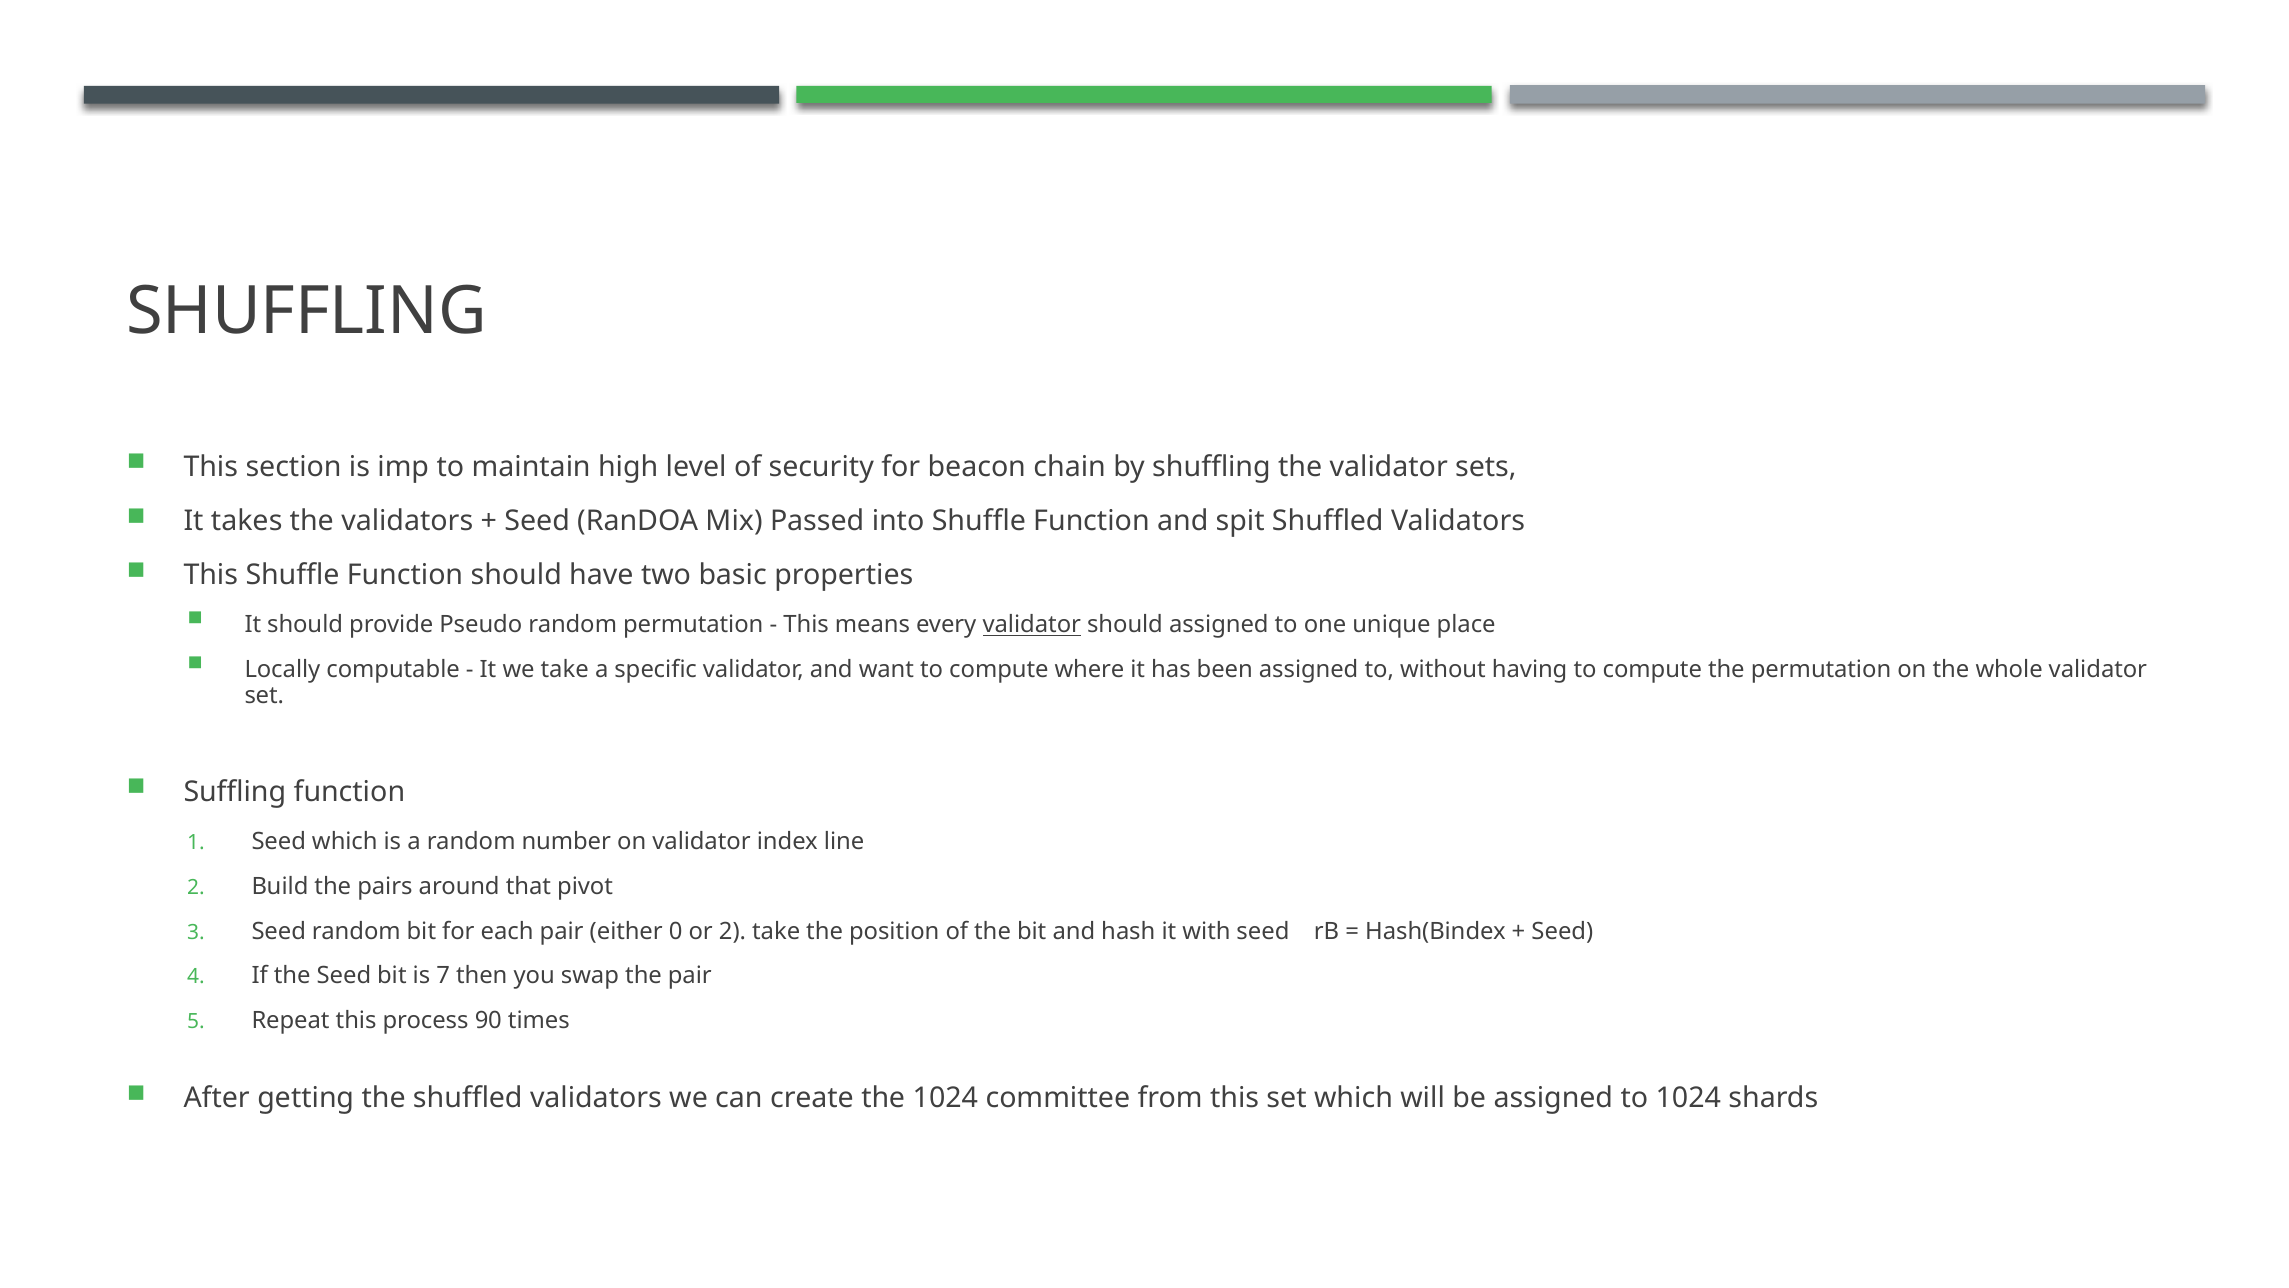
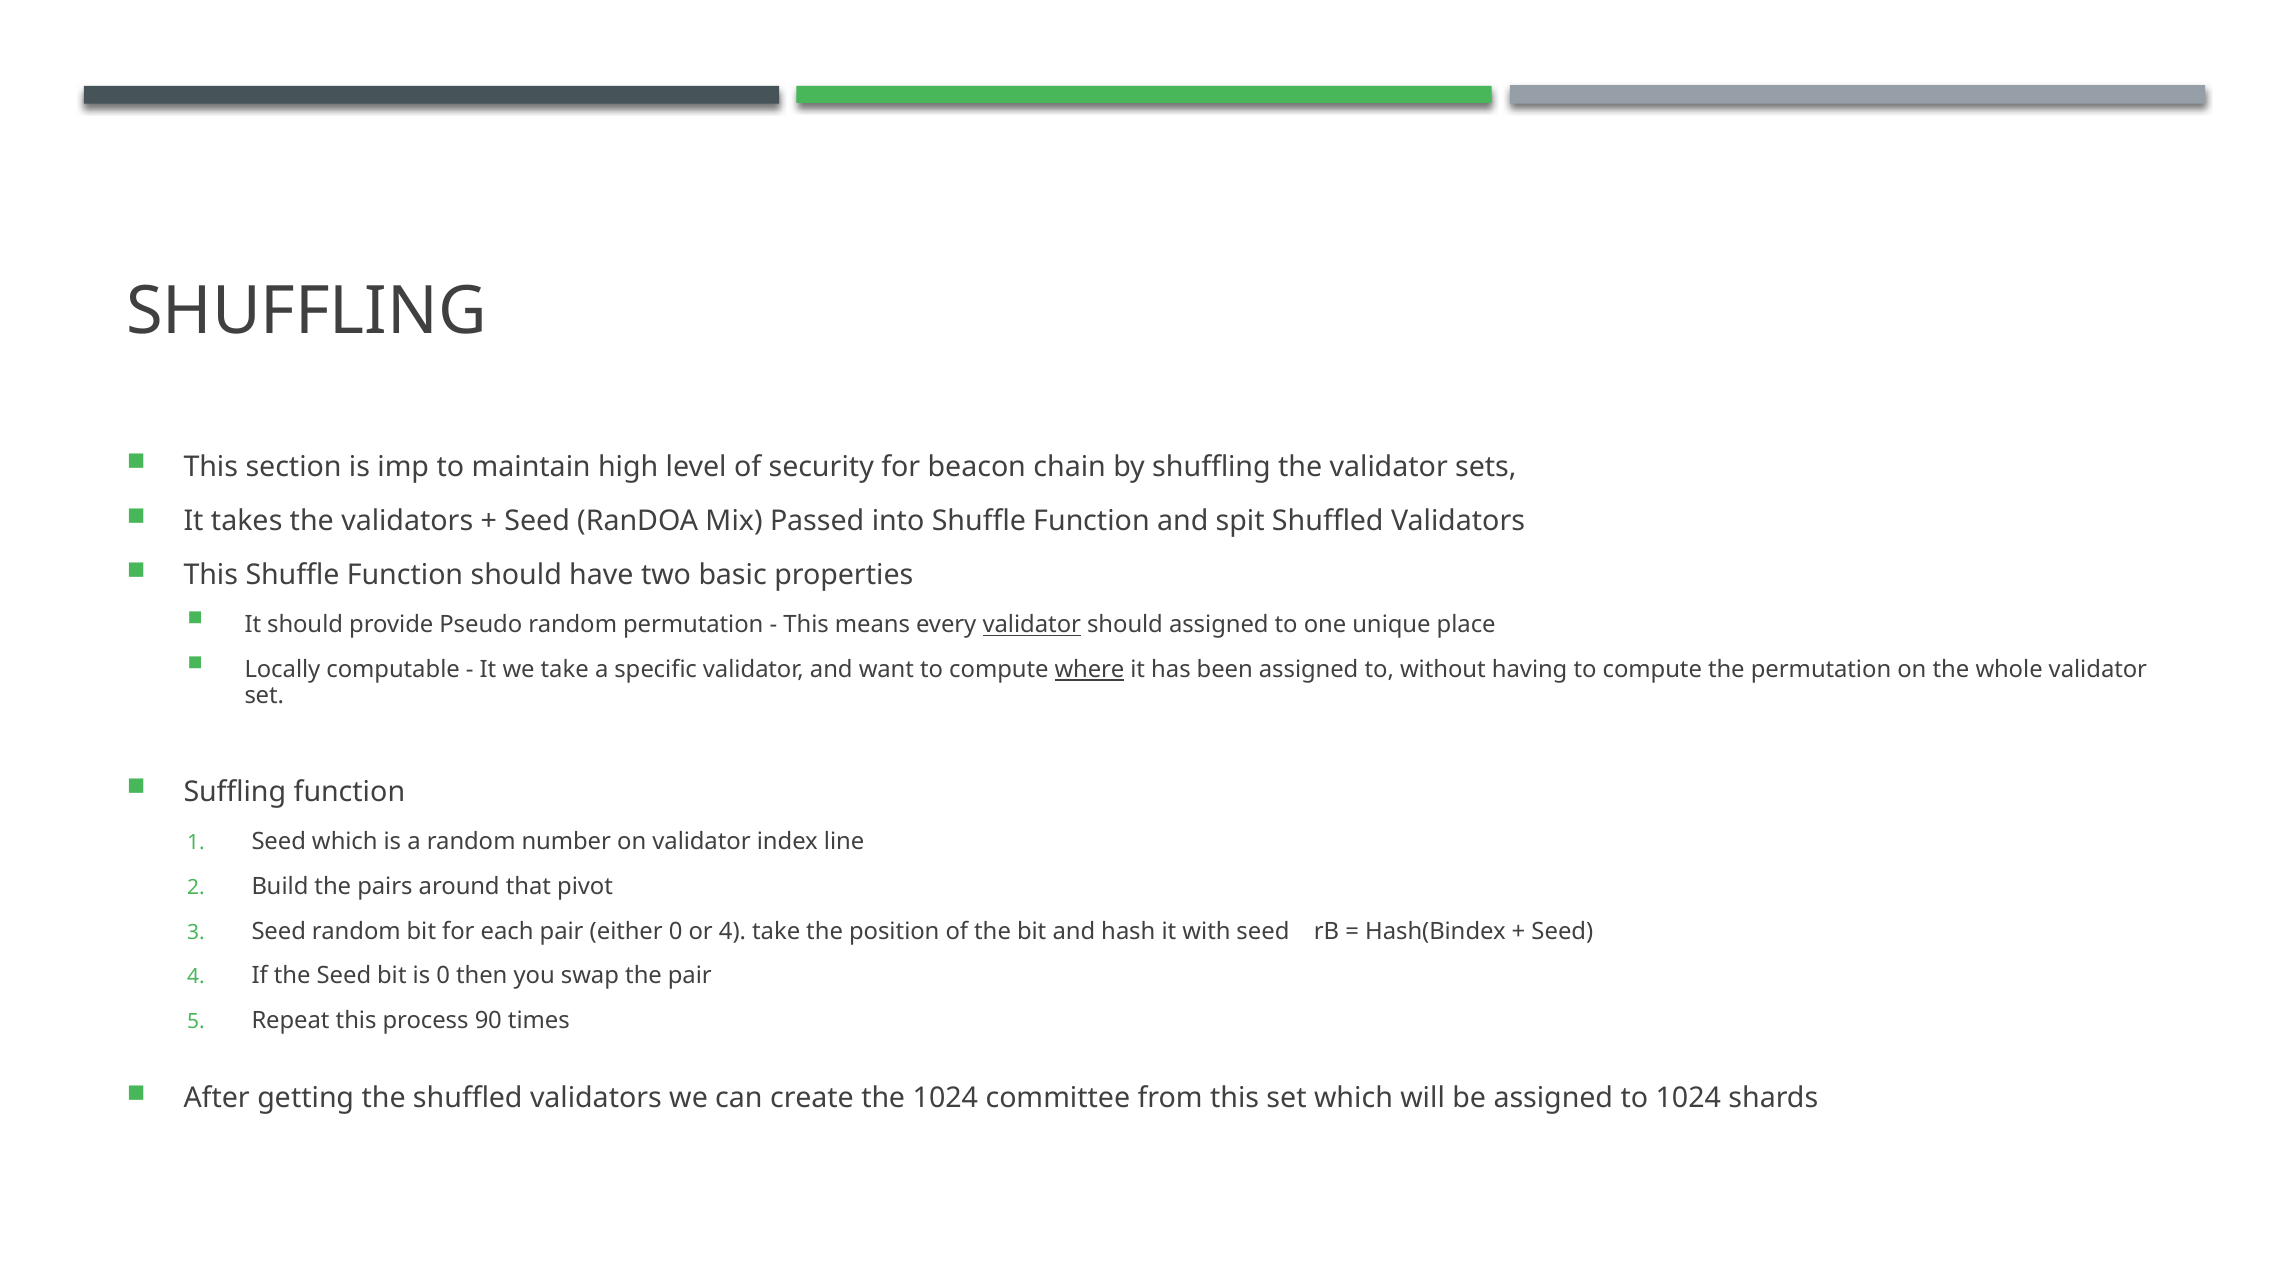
where underline: none -> present
or 2: 2 -> 4
is 7: 7 -> 0
